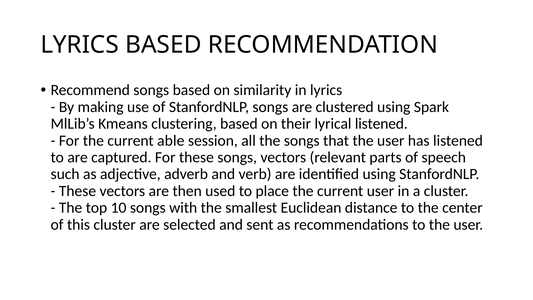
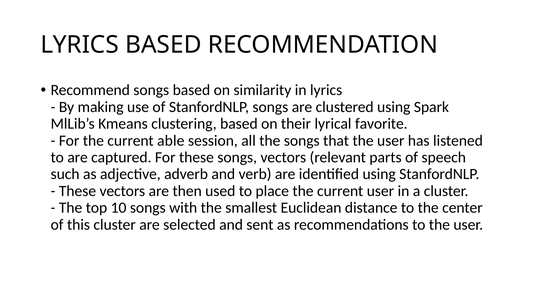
lyrical listened: listened -> favorite
